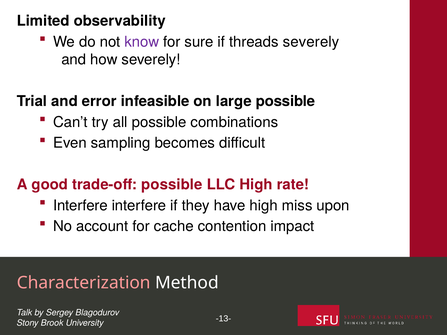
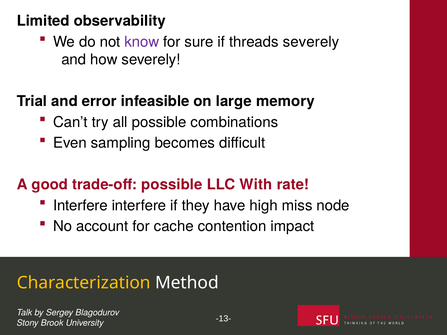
large possible: possible -> memory
LLC High: High -> With
upon: upon -> node
Characterization colour: pink -> yellow
